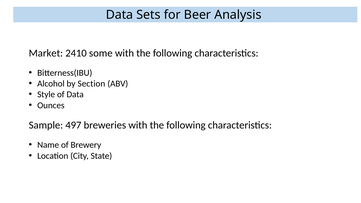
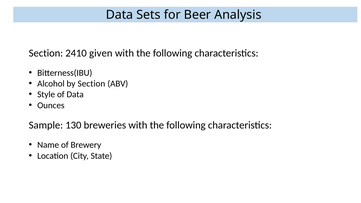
Market at (46, 53): Market -> Section
some: some -> given
497: 497 -> 130
